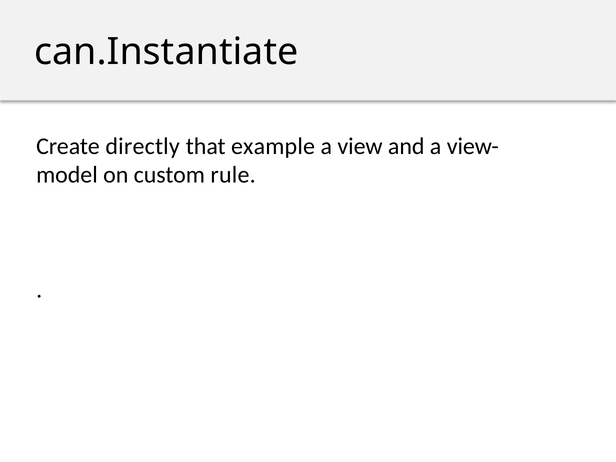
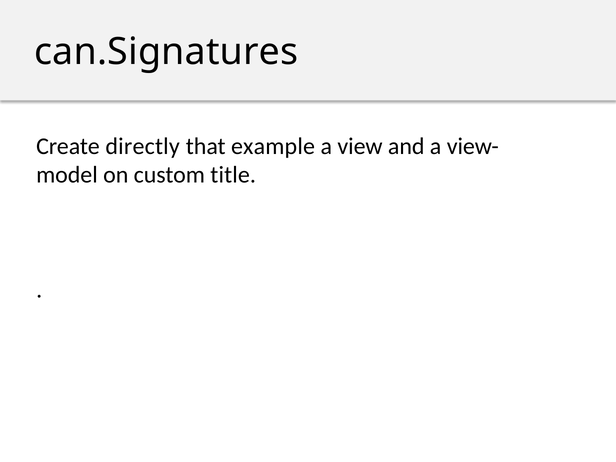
can.Instantiate: can.Instantiate -> can.Signatures
rule: rule -> title
